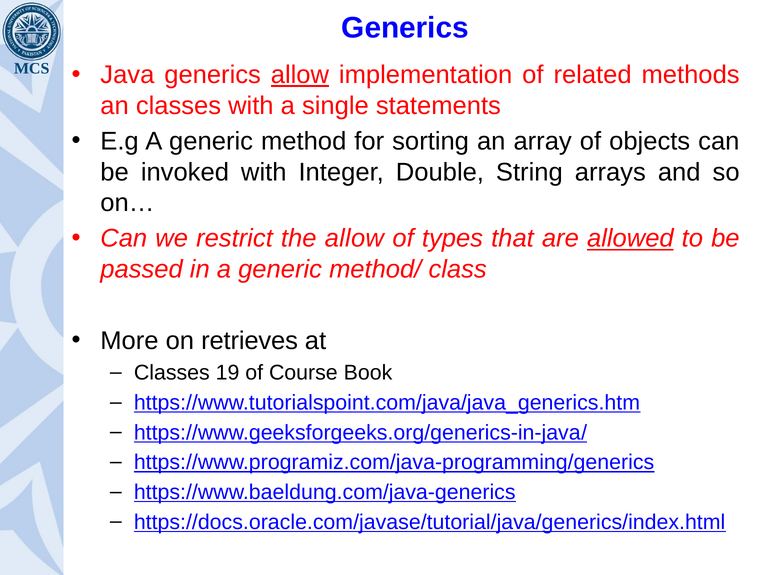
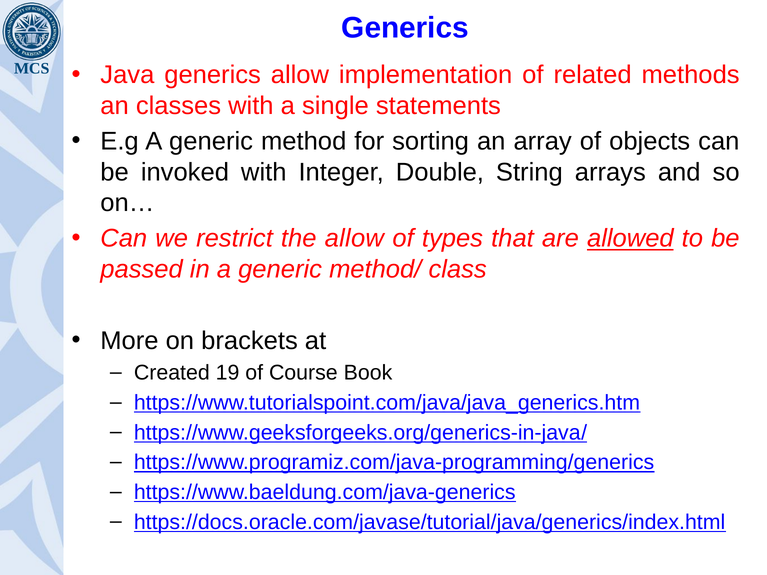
allow at (300, 75) underline: present -> none
retrieves: retrieves -> brackets
Classes at (172, 373): Classes -> Created
